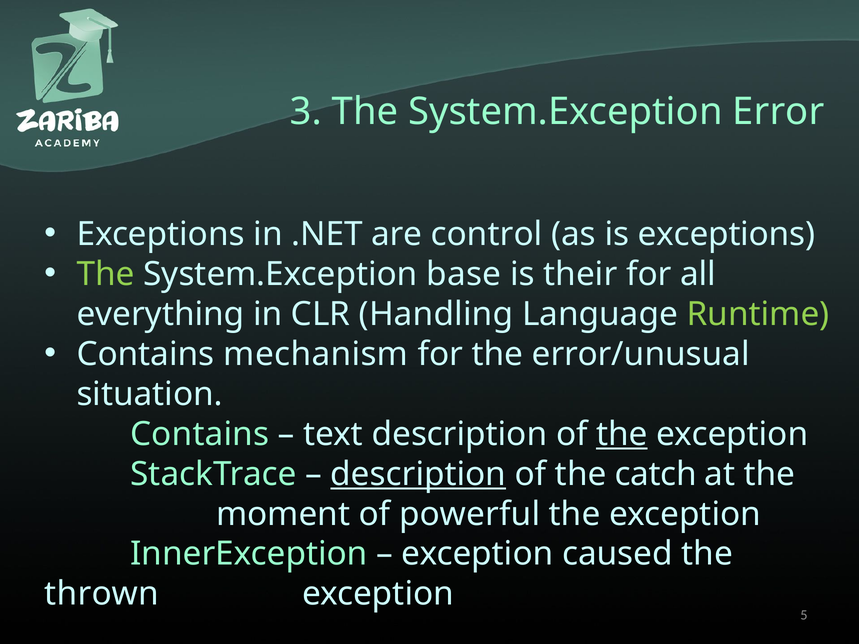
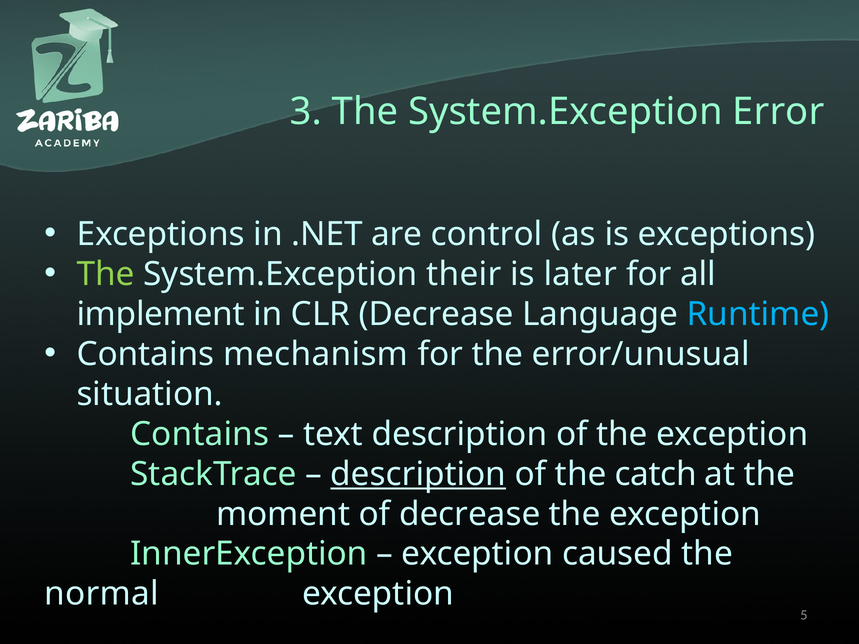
base: base -> their
their: their -> later
everything: everything -> implement
CLR Handling: Handling -> Decrease
Runtime colour: light green -> light blue
the at (622, 434) underline: present -> none
of powerful: powerful -> decrease
thrown: thrown -> normal
